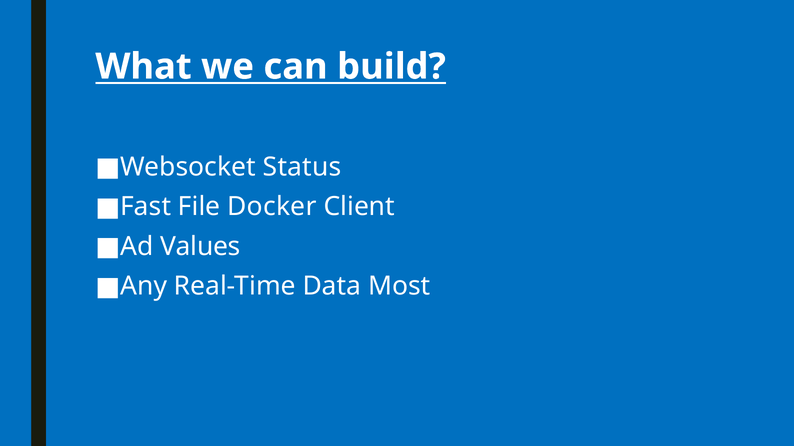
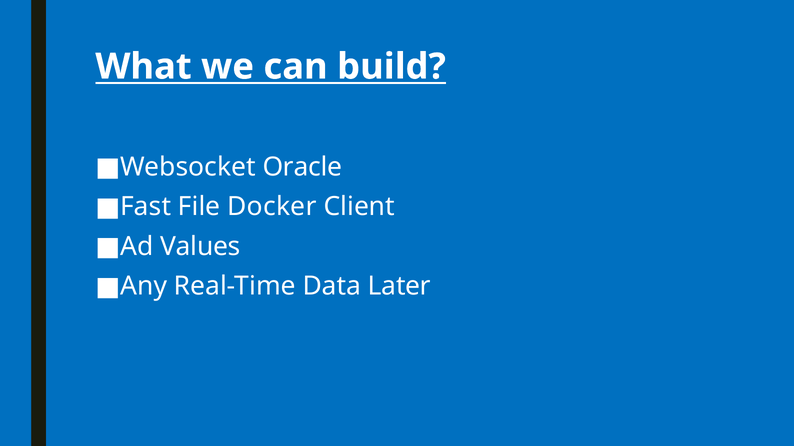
Status: Status -> Oracle
Most: Most -> Later
